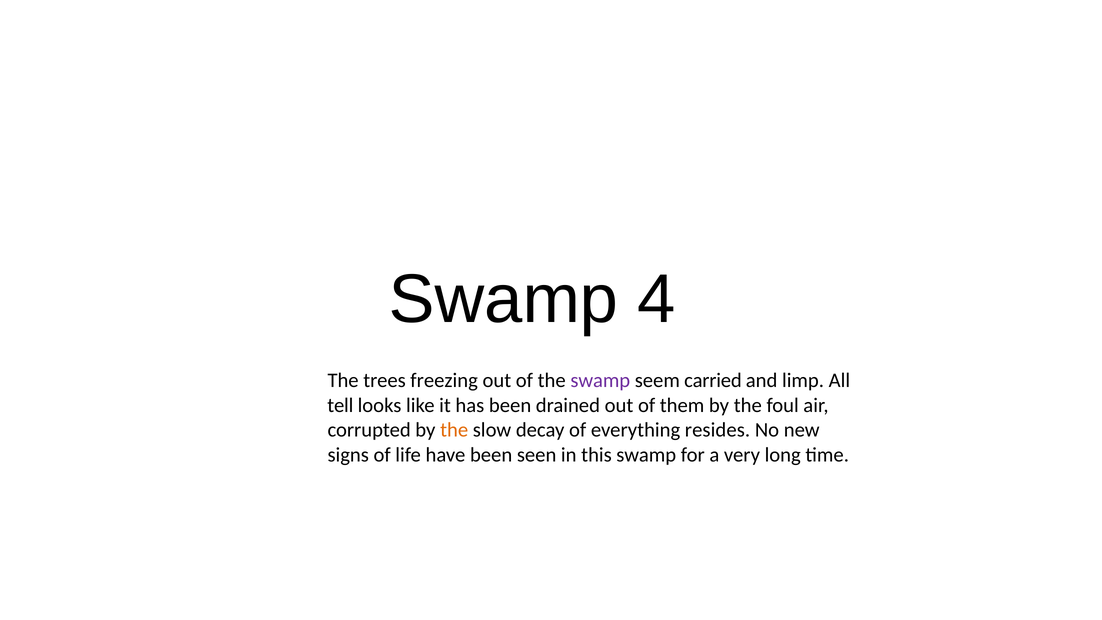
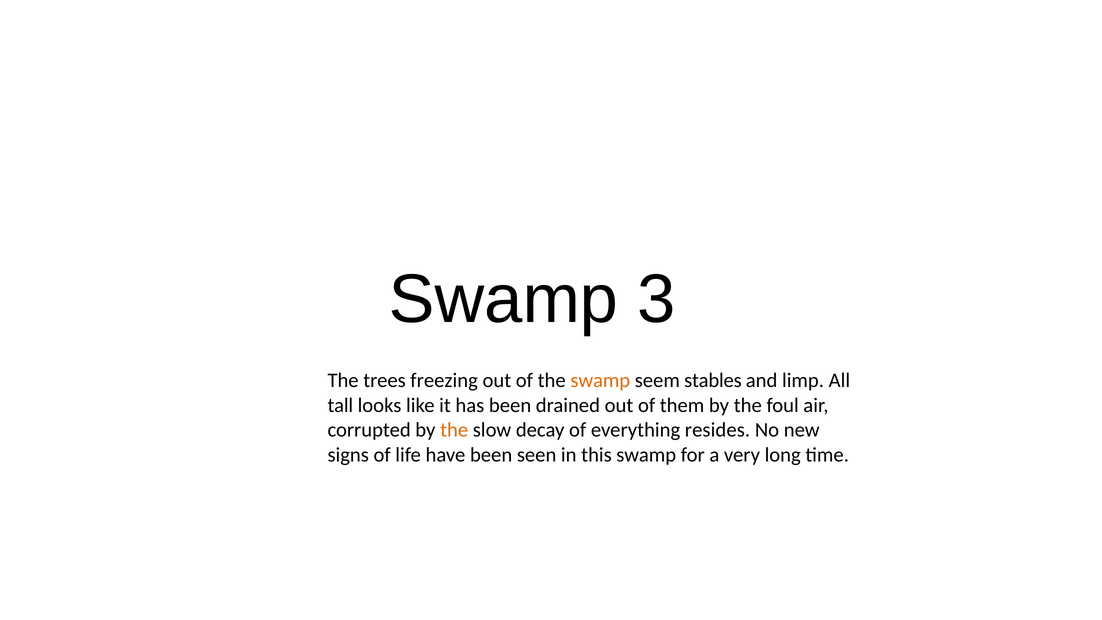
4: 4 -> 3
swamp at (600, 380) colour: purple -> orange
carried: carried -> stables
tell: tell -> tall
